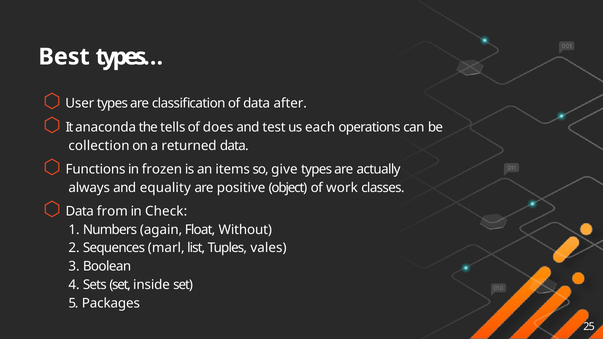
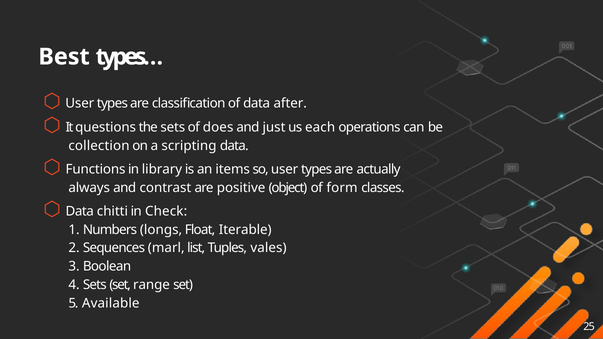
anaconda: anaconda -> questions
tells: tells -> sets
test: test -> just
returned: returned -> scripting
frozen: frozen -> library
so give: give -> user
equality: equality -> contrast
work: work -> form
from: from -> chitti
again: again -> longs
Without: Without -> Iterable
inside: inside -> range
Packages: Packages -> Available
